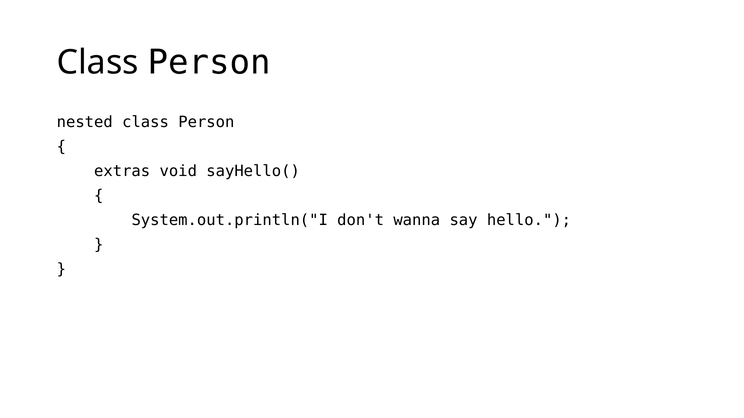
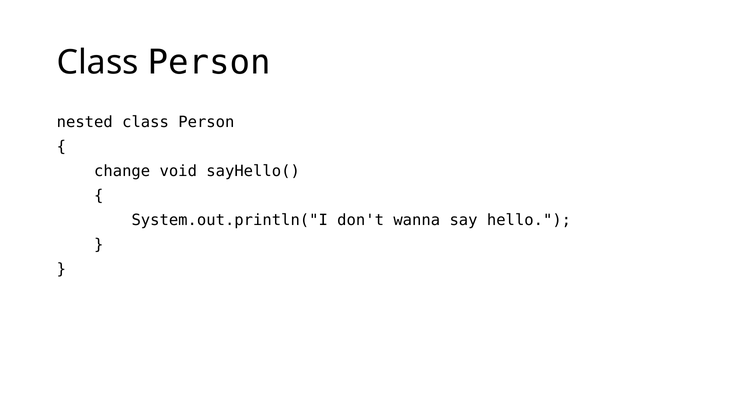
extras: extras -> change
